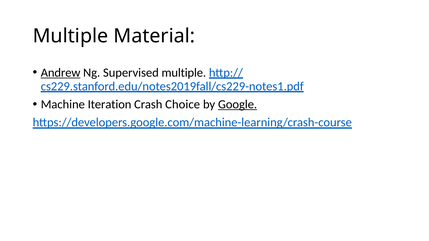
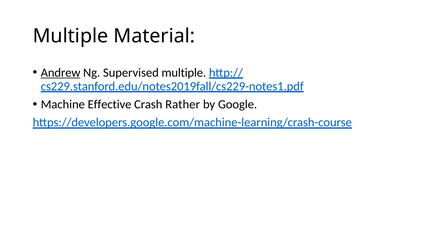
Iteration: Iteration -> Effective
Choice: Choice -> Rather
Google underline: present -> none
